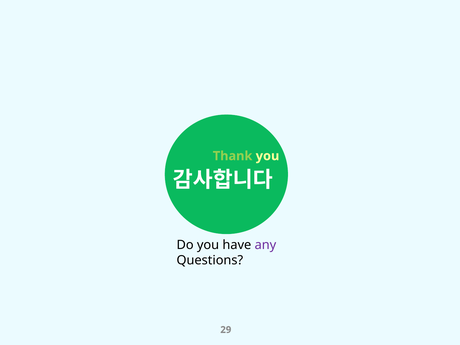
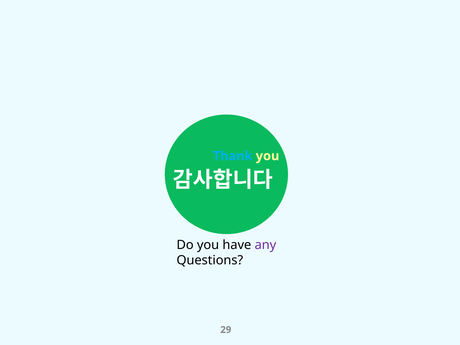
Thank colour: light green -> light blue
